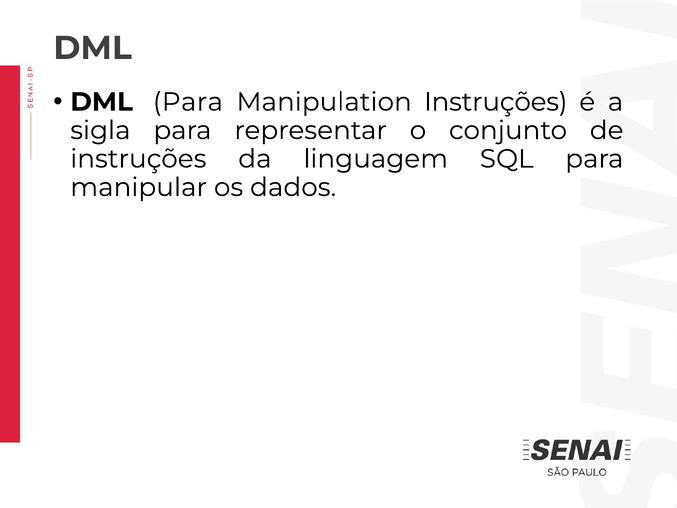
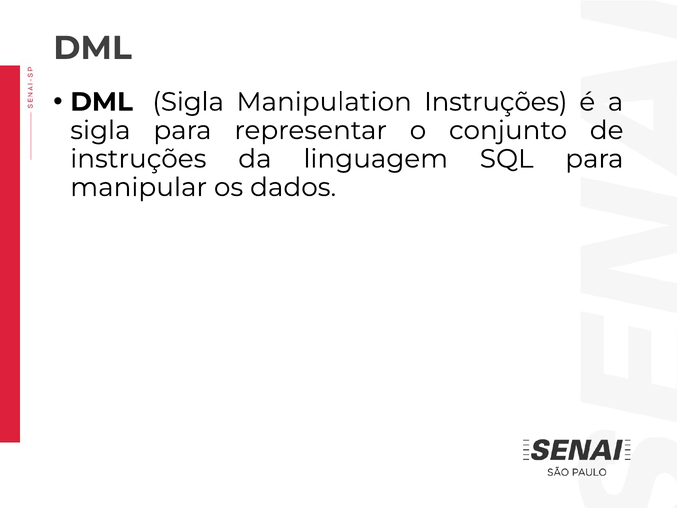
DML Para: Para -> Sigla
